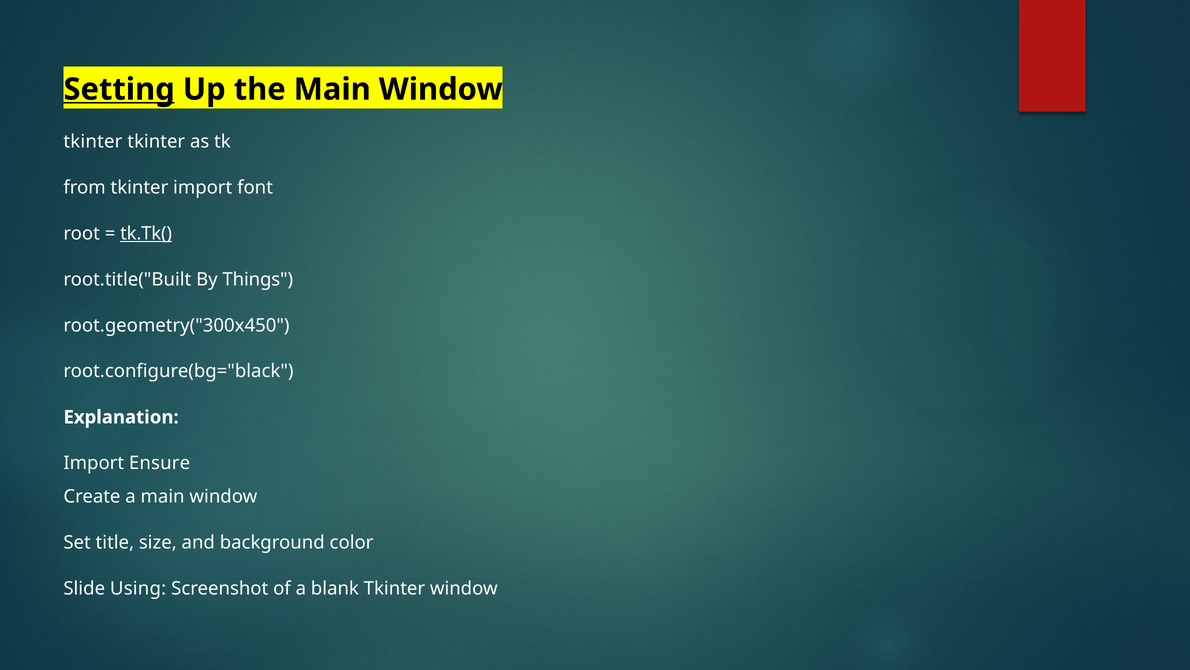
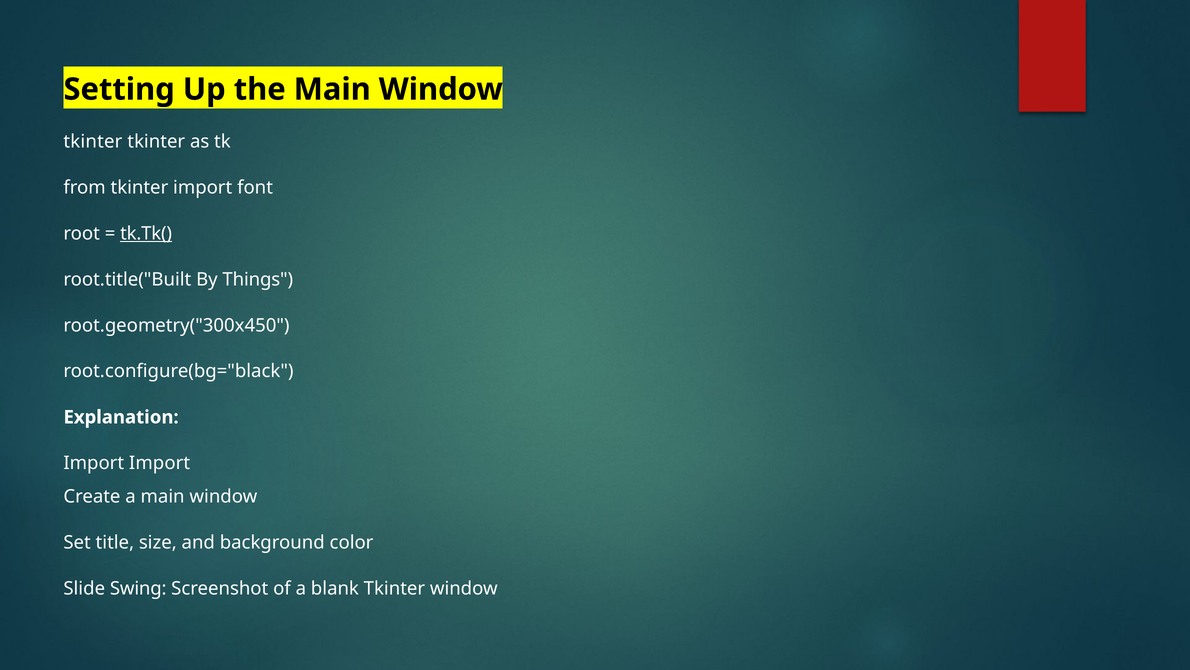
Setting underline: present -> none
Import Ensure: Ensure -> Import
Using: Using -> Swing
